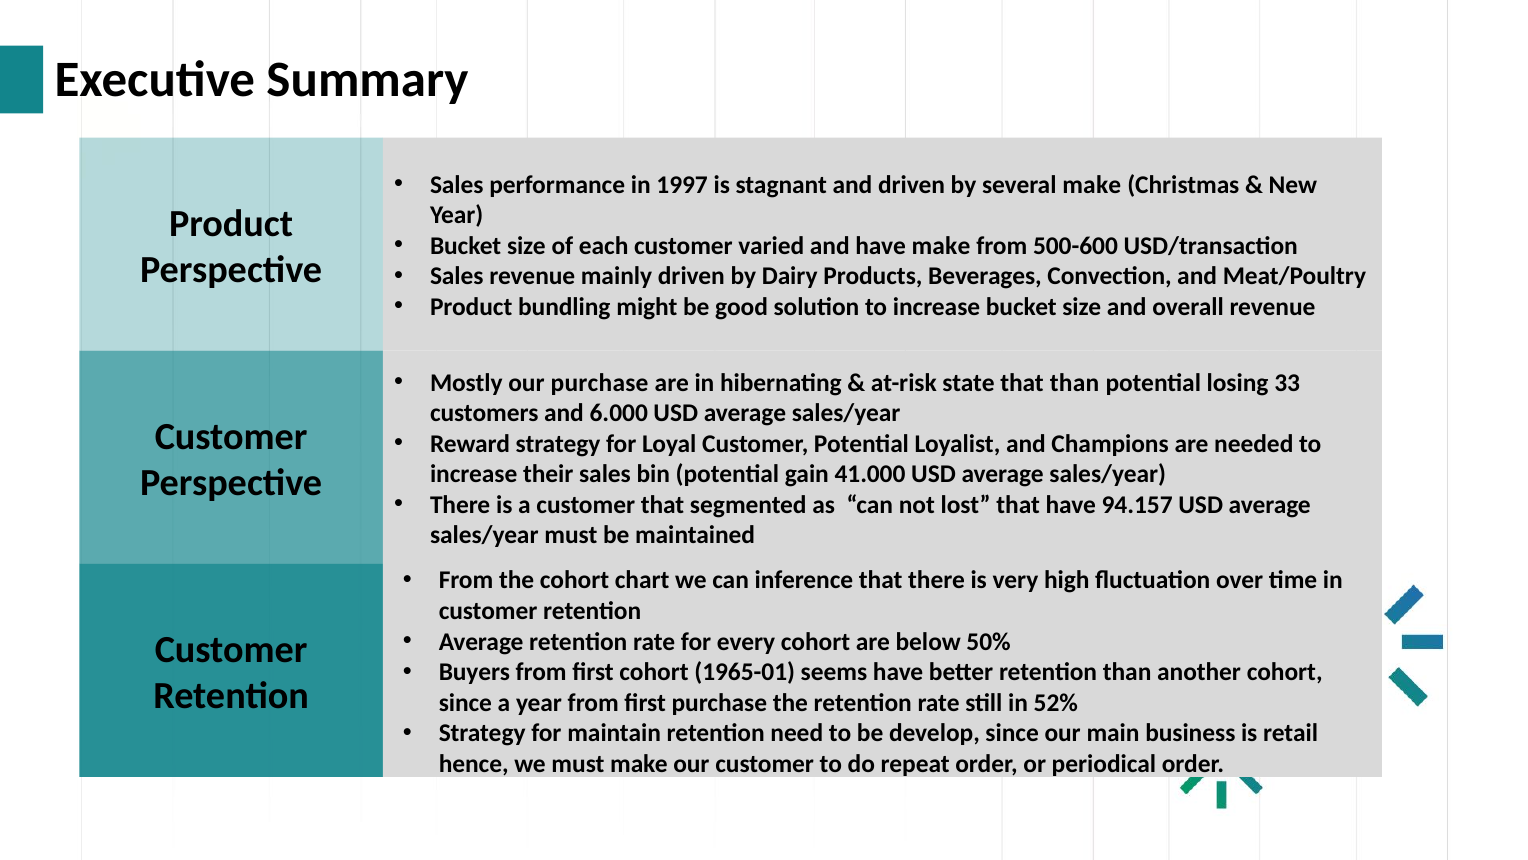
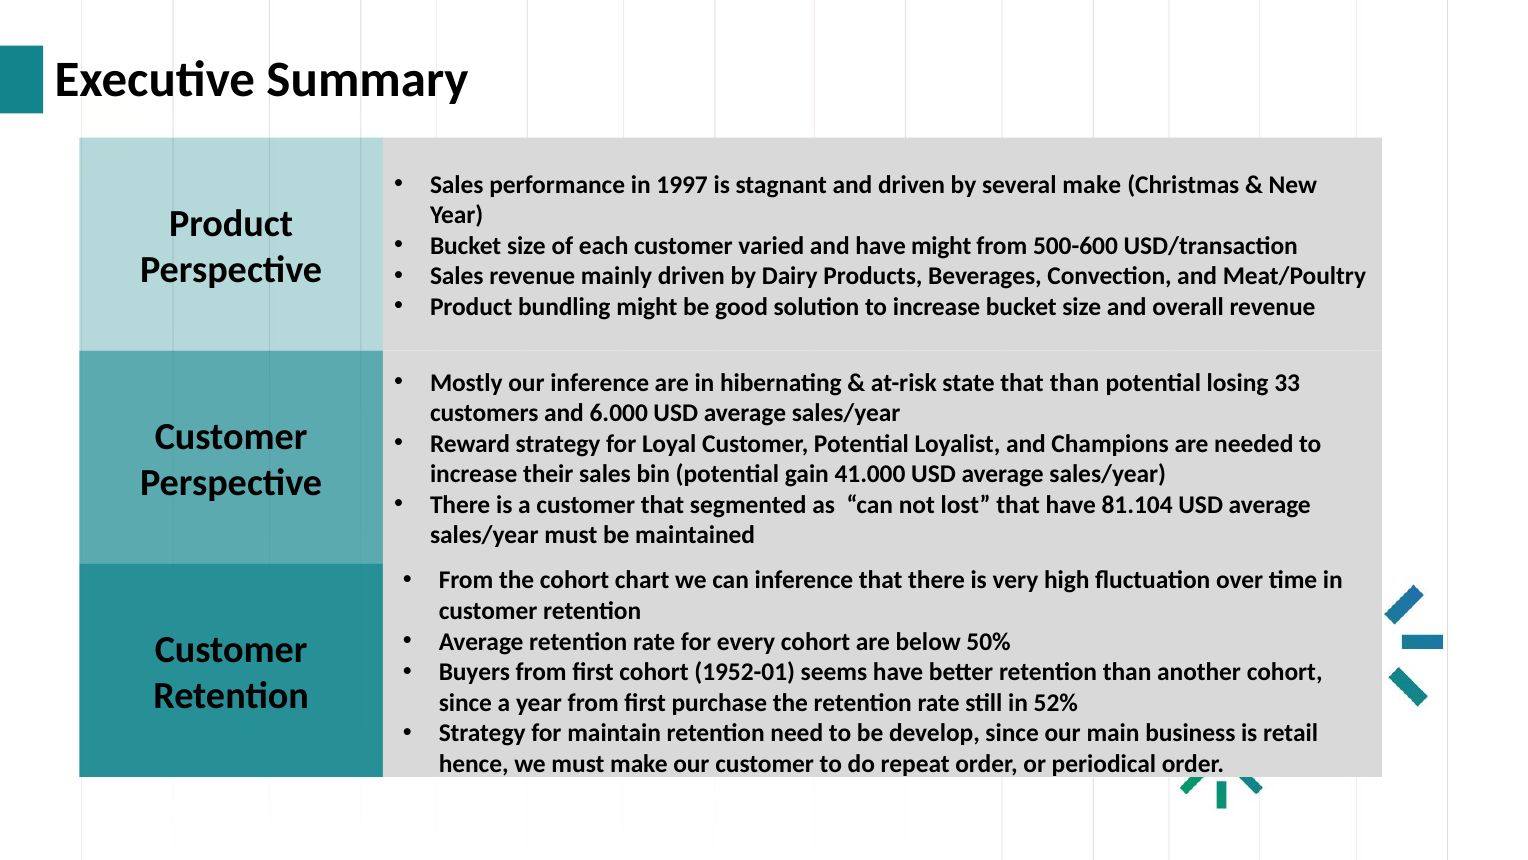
have make: make -> might
our purchase: purchase -> inference
94.157: 94.157 -> 81.104
1965-01: 1965-01 -> 1952-01
